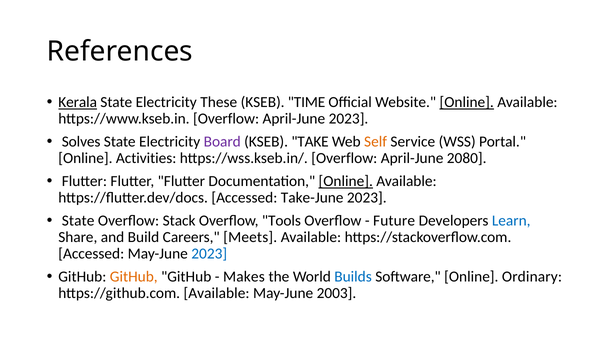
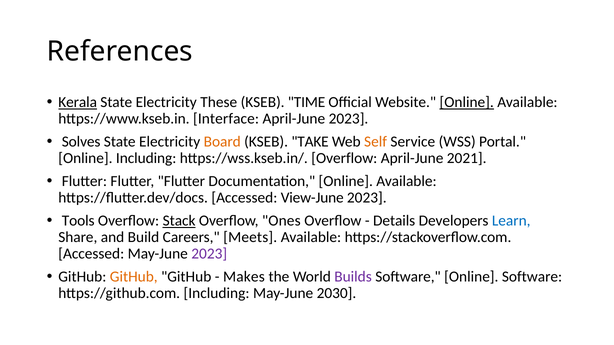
https://www.kseb.in Overflow: Overflow -> Interface
Board colour: purple -> orange
Online Activities: Activities -> Including
2080: 2080 -> 2021
Online at (346, 182) underline: present -> none
Take-June: Take-June -> View-June
State at (78, 221): State -> Tools
Stack underline: none -> present
Tools: Tools -> Ones
Future: Future -> Details
2023 at (209, 254) colour: blue -> purple
Builds colour: blue -> purple
Online Ordinary: Ordinary -> Software
https://github.com Available: Available -> Including
2003: 2003 -> 2030
